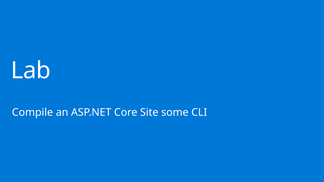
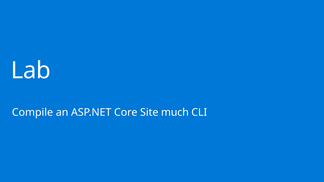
some: some -> much
